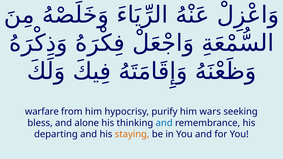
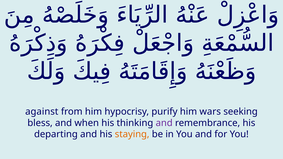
warfare: warfare -> against
alone: alone -> when
and at (164, 123) colour: blue -> purple
